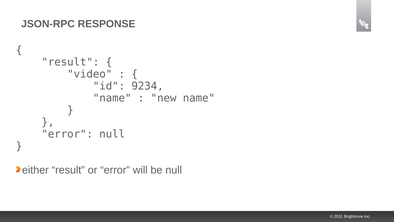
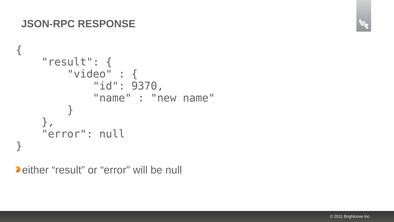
9234: 9234 -> 9370
